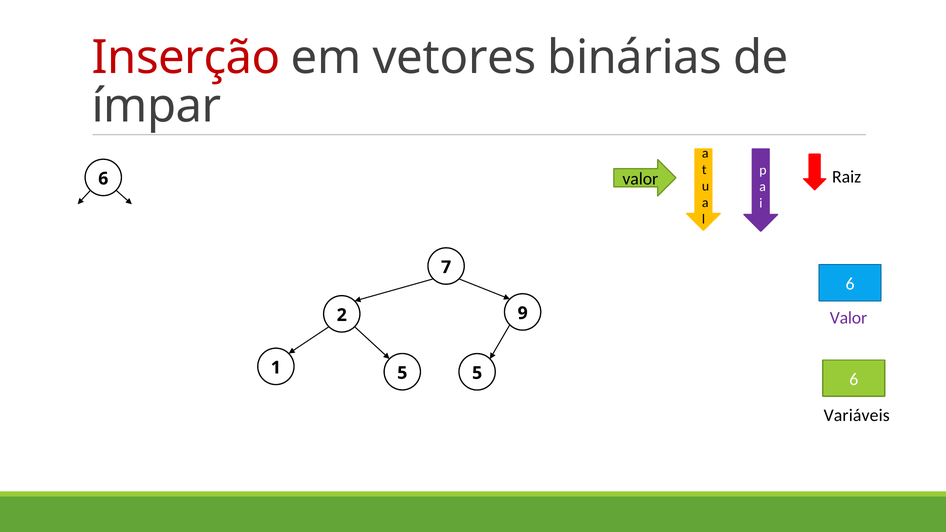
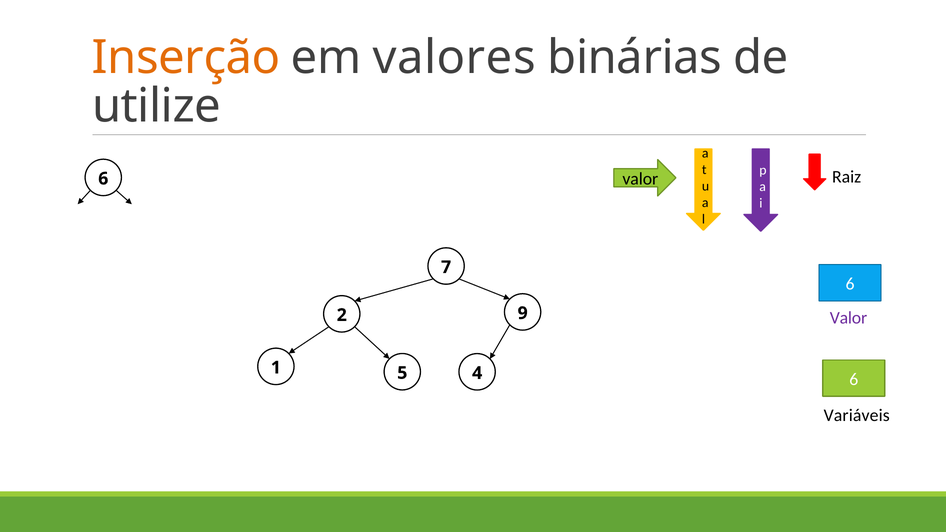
Inserção colour: red -> orange
vetores: vetores -> valores
ímpar: ímpar -> utilize
1 5: 5 -> 4
